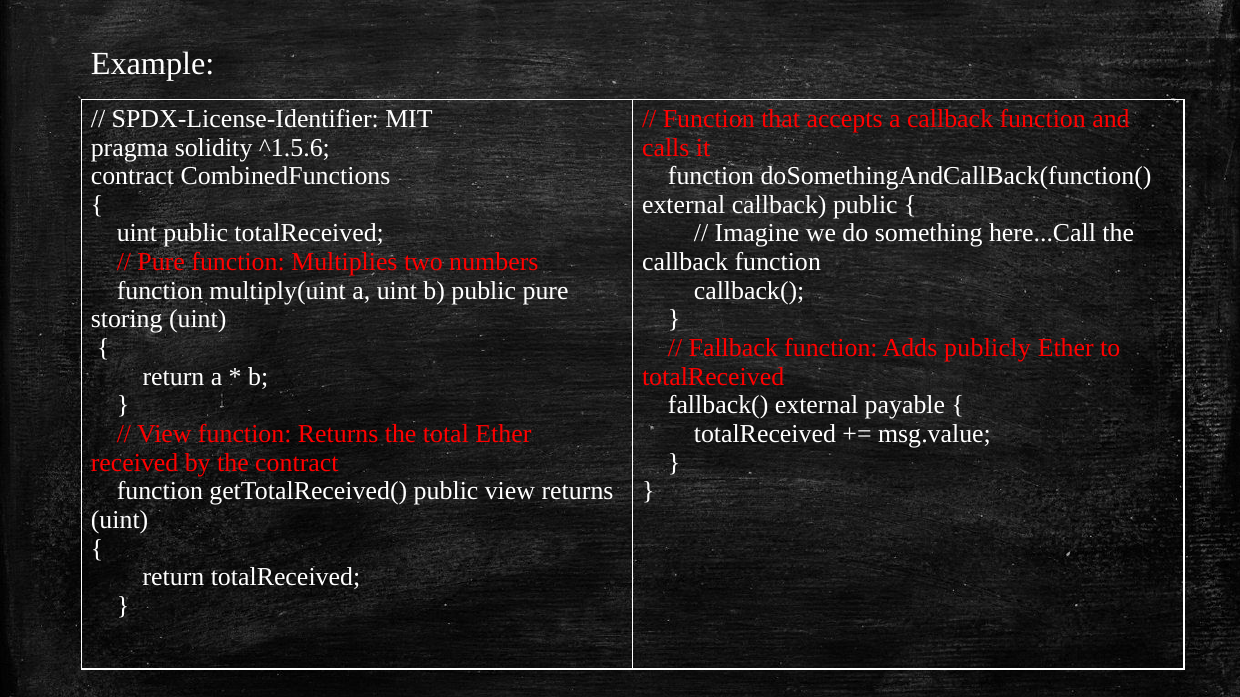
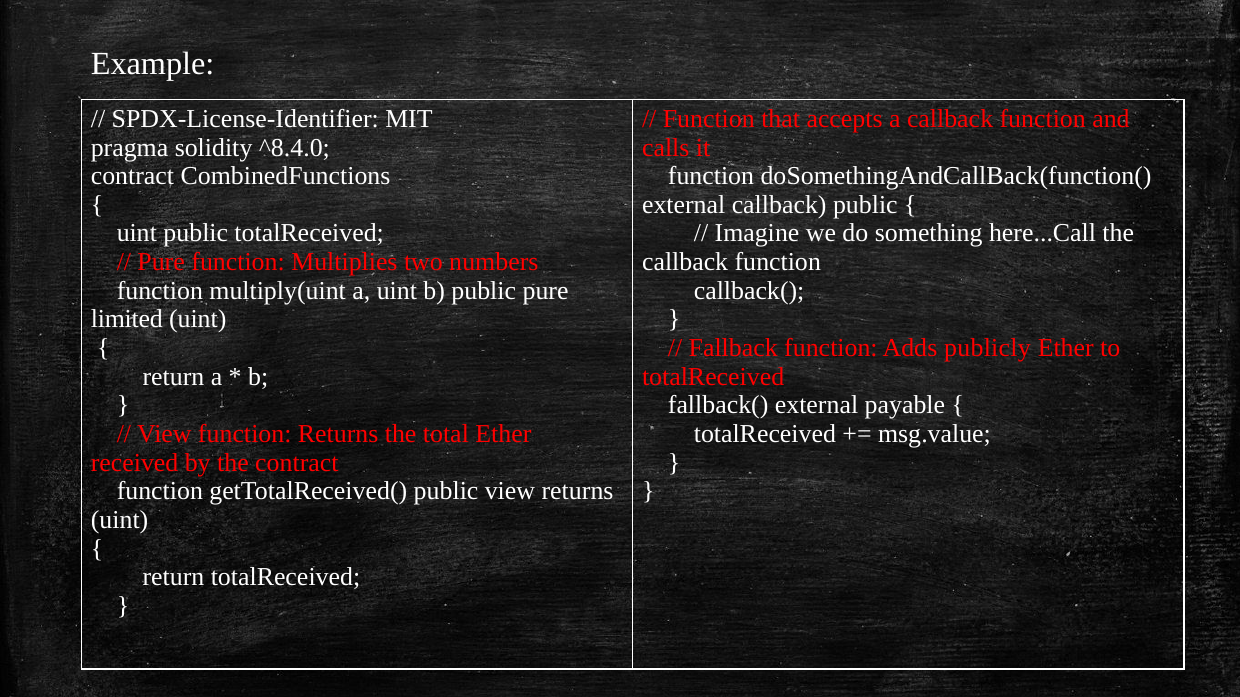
^1.5.6: ^1.5.6 -> ^8.4.0
storing: storing -> limited
